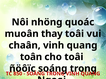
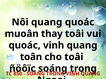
Nôi nhöng: nhöng -> quang
chaân at (25, 46): chaân -> quoác
